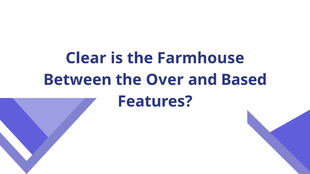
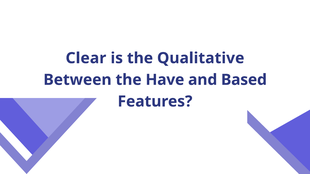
Farmhouse: Farmhouse -> Qualitative
Over: Over -> Have
